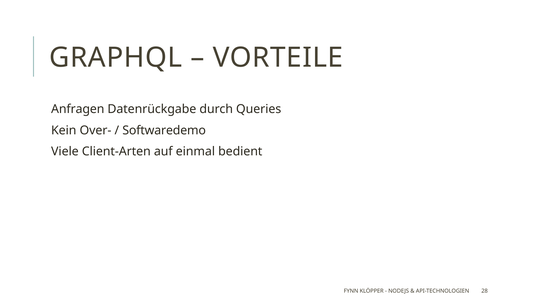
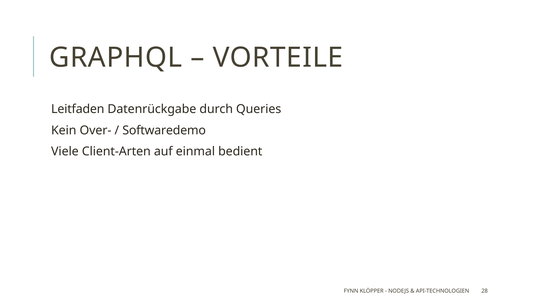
Anfragen: Anfragen -> Leitfaden
